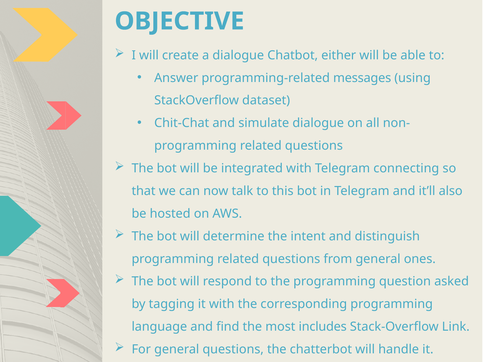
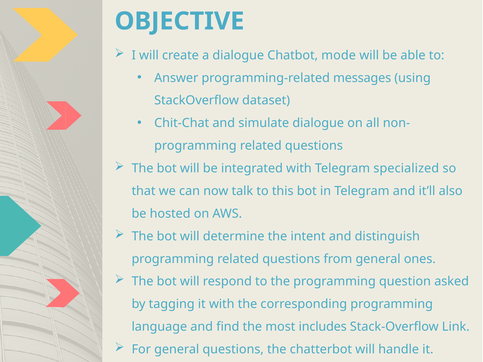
either: either -> mode
connecting: connecting -> specialized
